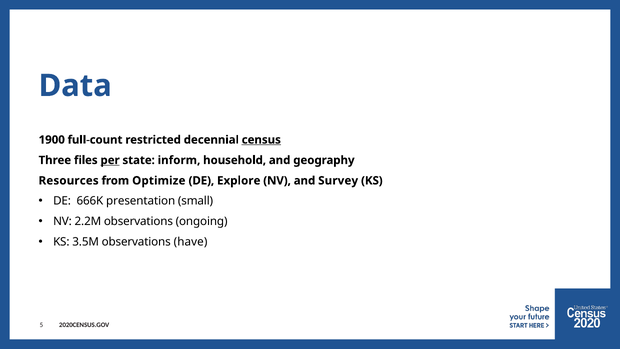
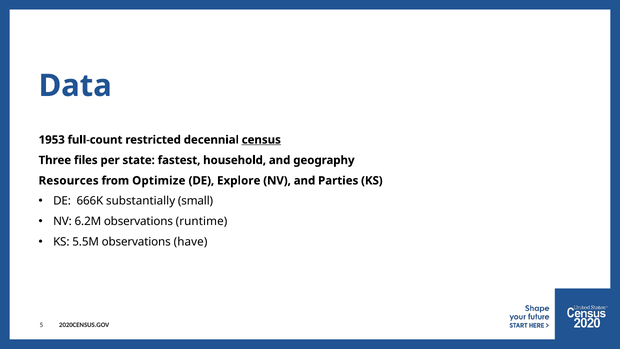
1900: 1900 -> 1953
per underline: present -> none
inform: inform -> fastest
Survey: Survey -> Parties
presentation: presentation -> substantially
2.2M: 2.2M -> 6.2M
ongoing: ongoing -> runtime
3.5M: 3.5M -> 5.5M
